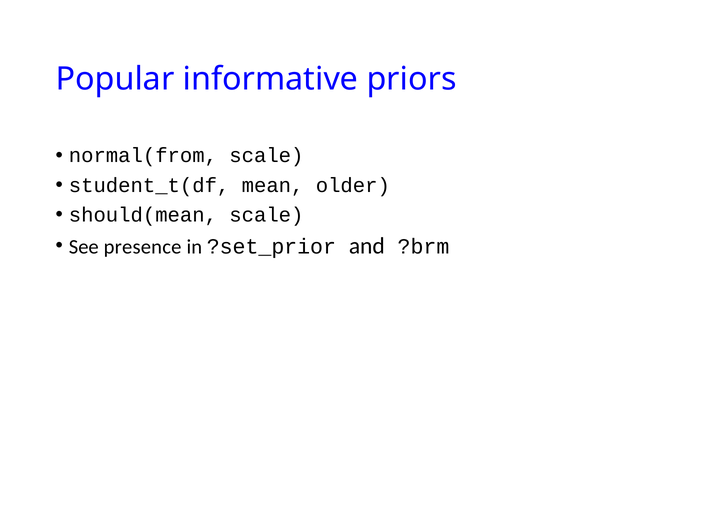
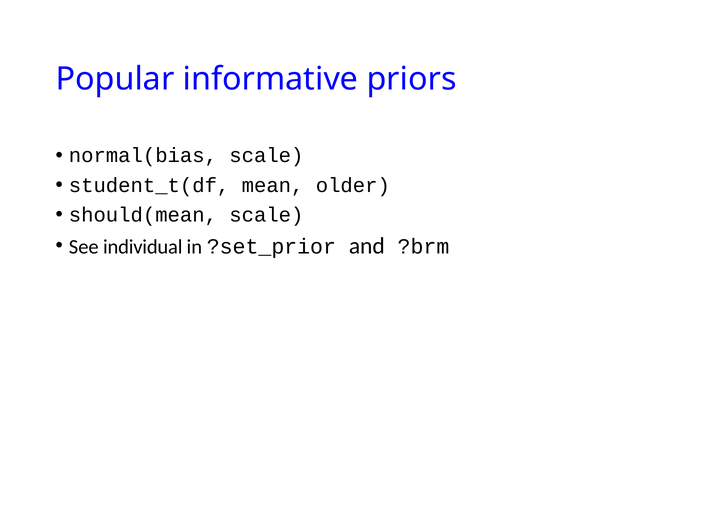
normal(from: normal(from -> normal(bias
presence: presence -> individual
